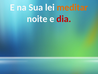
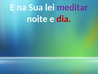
meditar colour: orange -> purple
